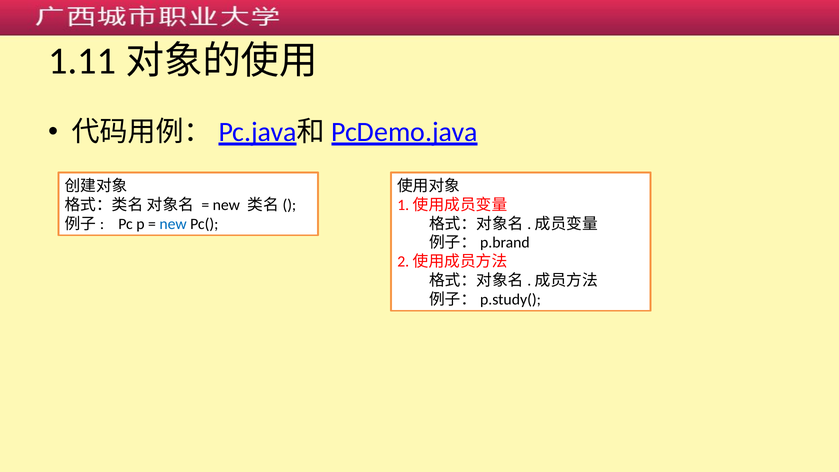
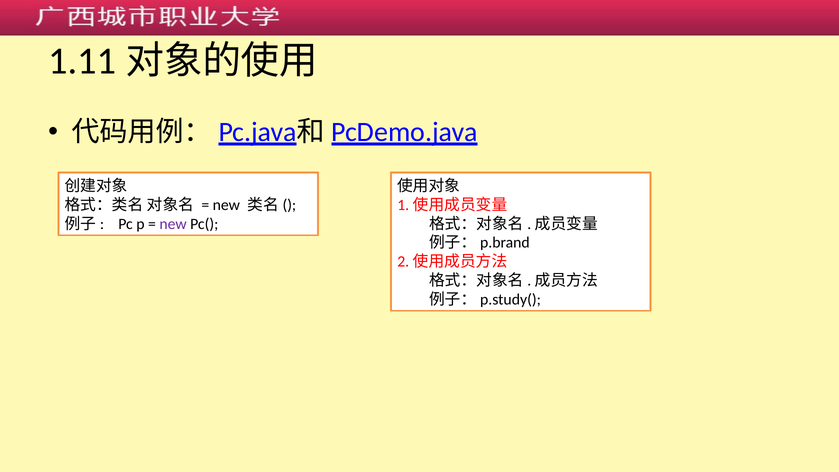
new at (173, 224) colour: blue -> purple
